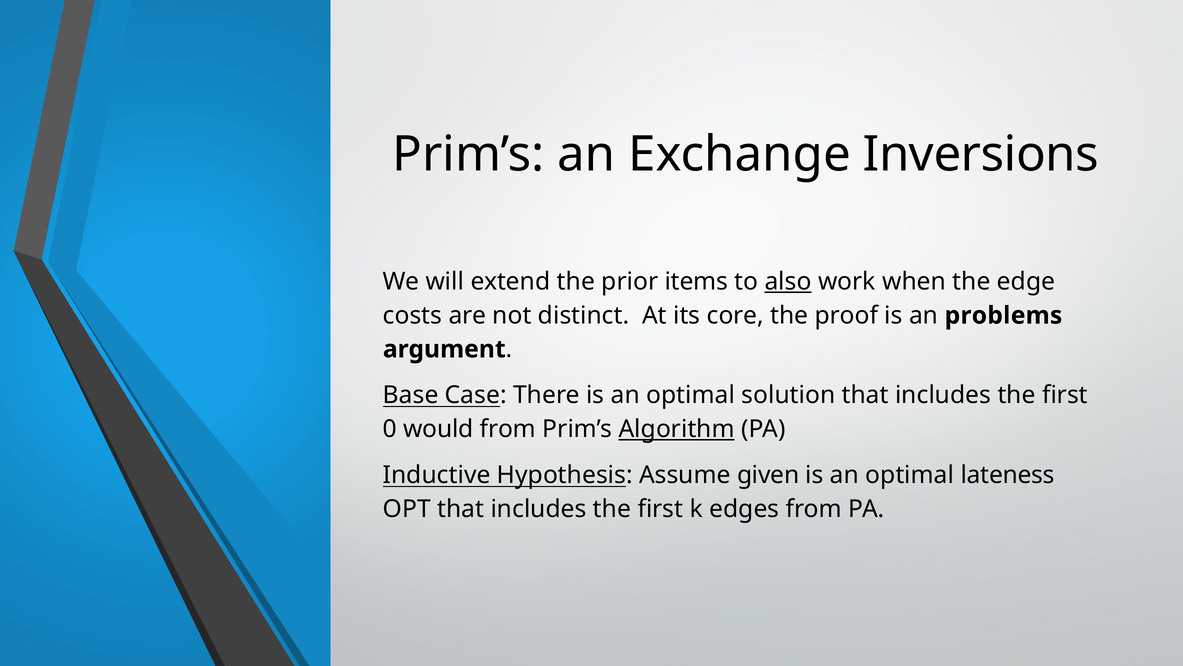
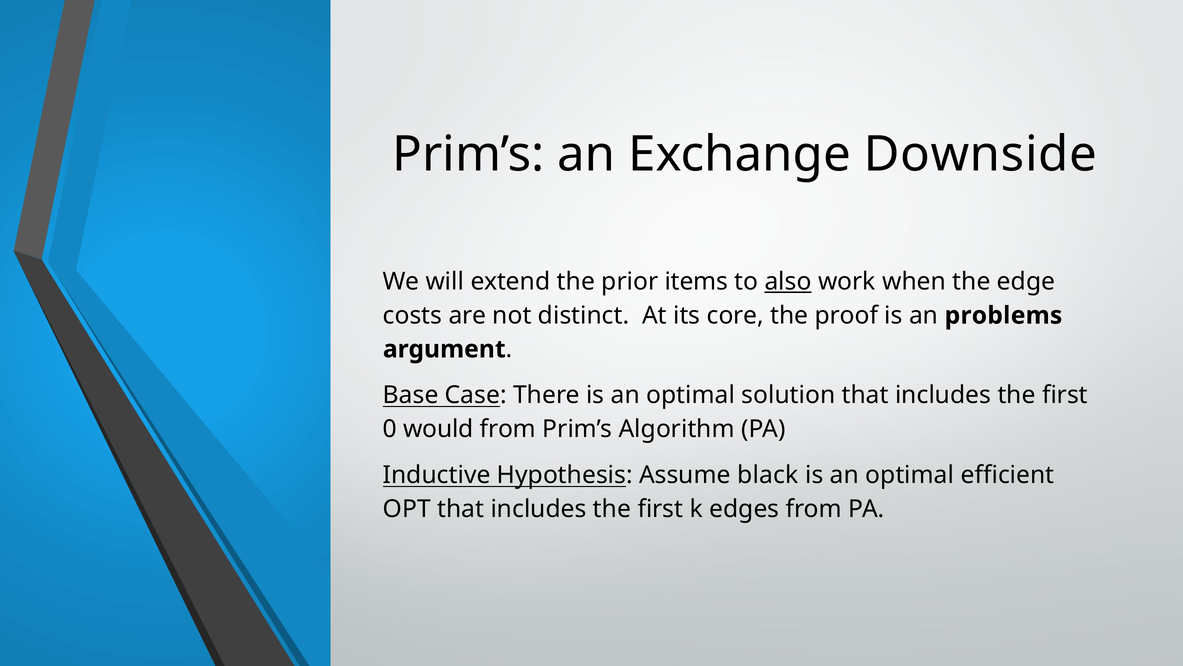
Inversions: Inversions -> Downside
Algorithm underline: present -> none
given: given -> black
lateness: lateness -> efficient
